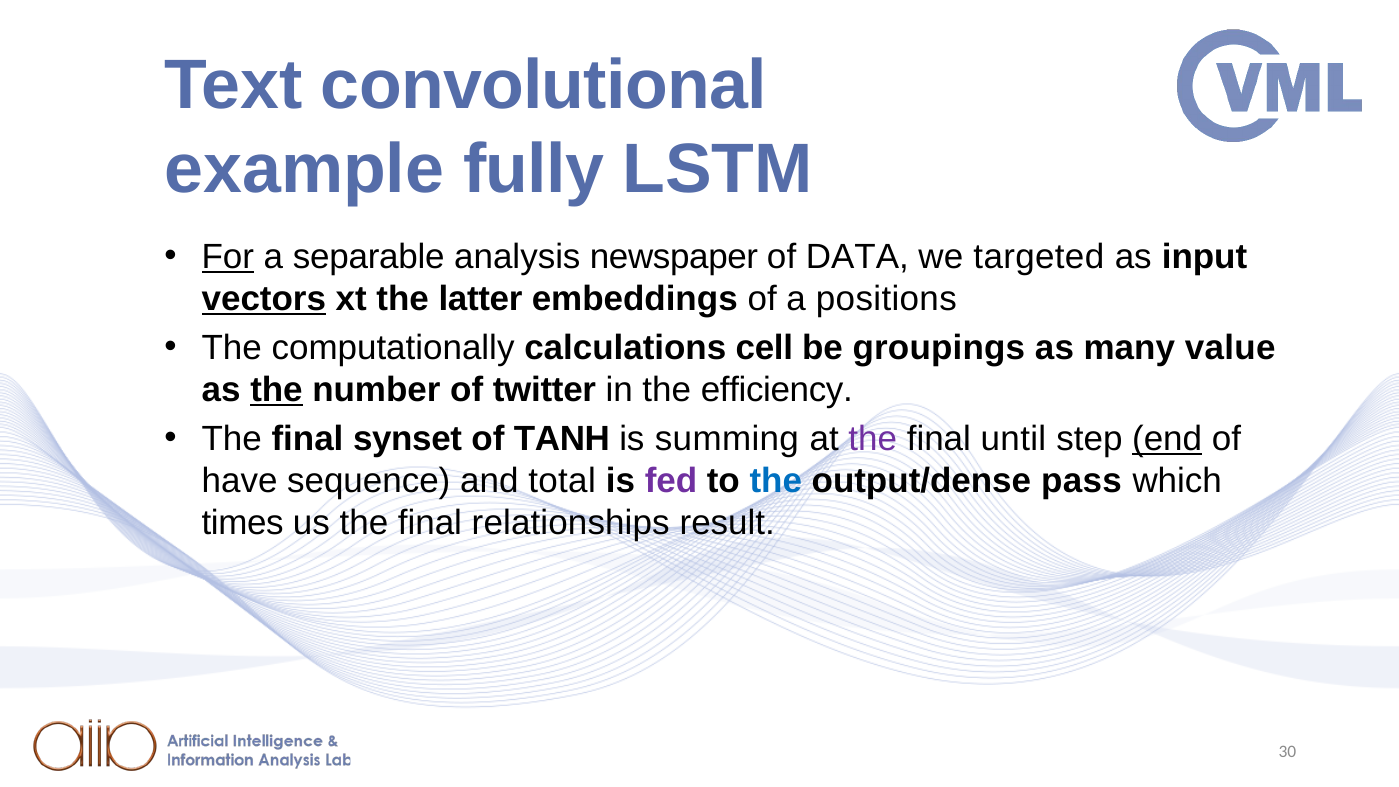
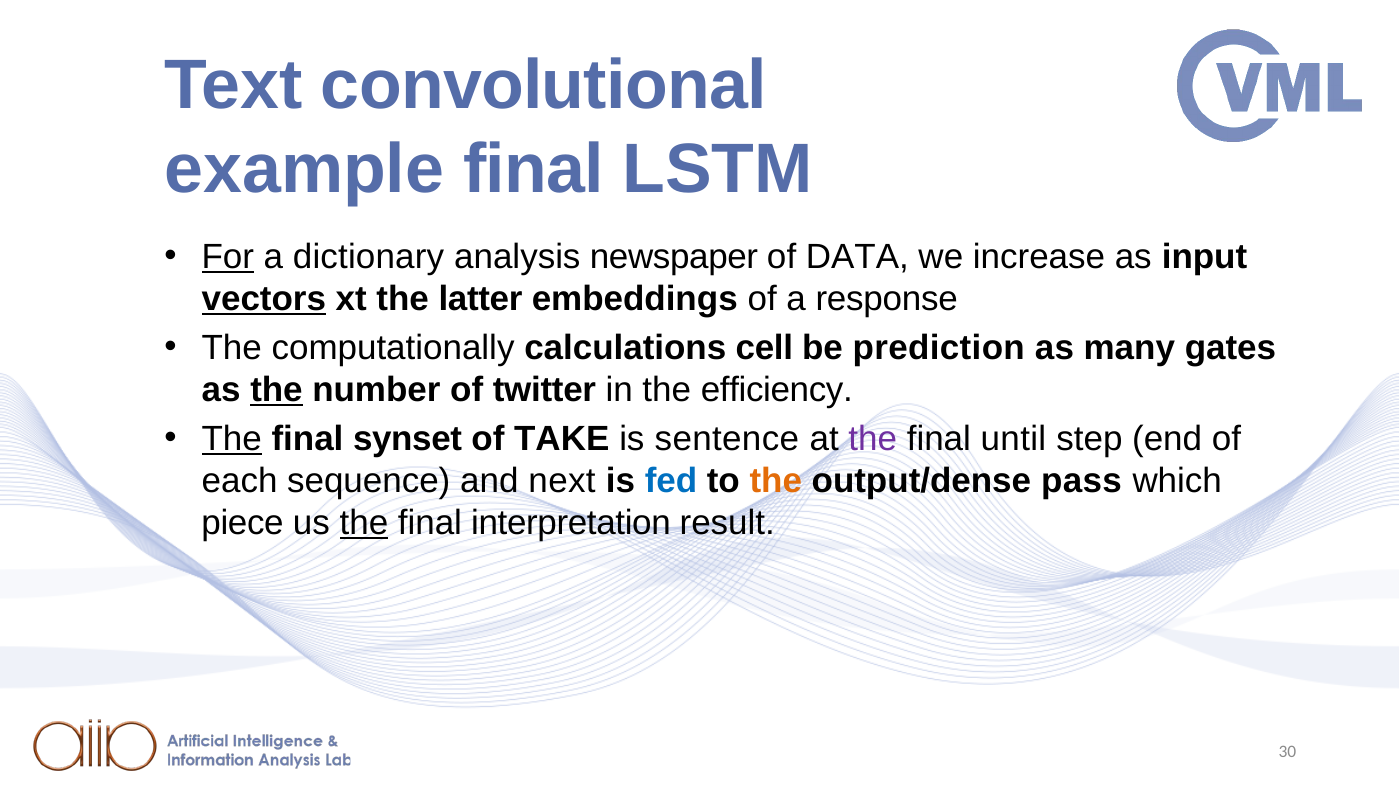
example fully: fully -> final
separable: separable -> dictionary
targeted: targeted -> increase
positions: positions -> response
groupings: groupings -> prediction
value: value -> gates
The at (232, 439) underline: none -> present
TANH: TANH -> TAKE
summing: summing -> sentence
end underline: present -> none
have: have -> each
total: total -> next
fed colour: purple -> blue
the at (776, 481) colour: blue -> orange
times: times -> piece
the at (364, 523) underline: none -> present
relationships: relationships -> interpretation
